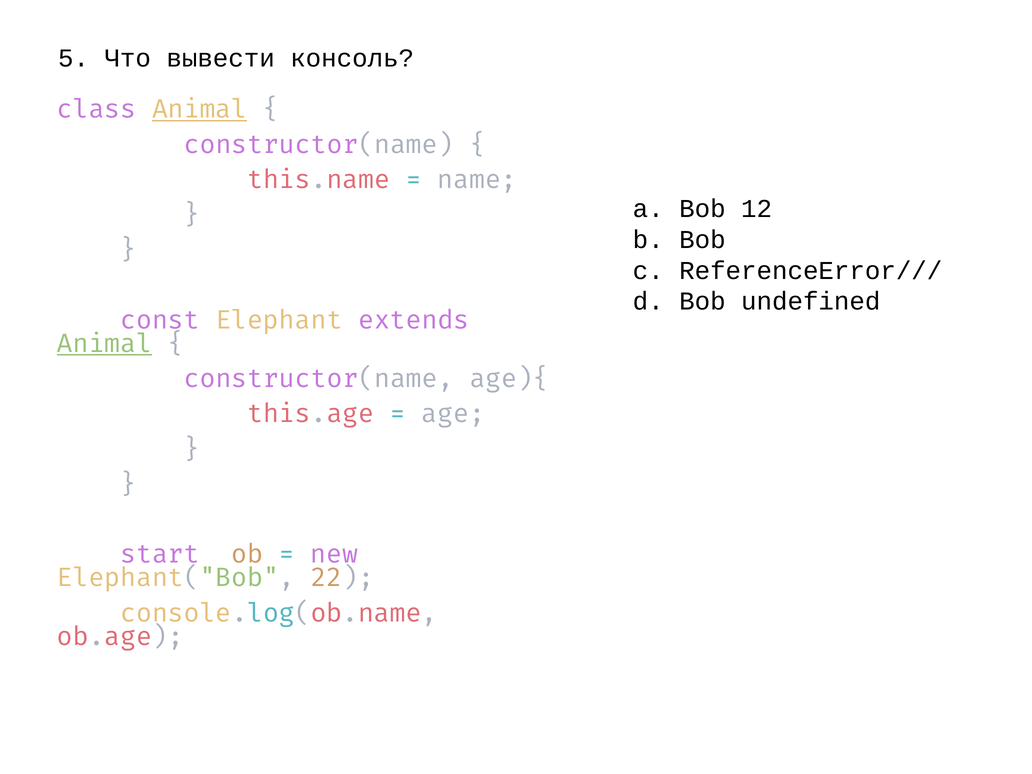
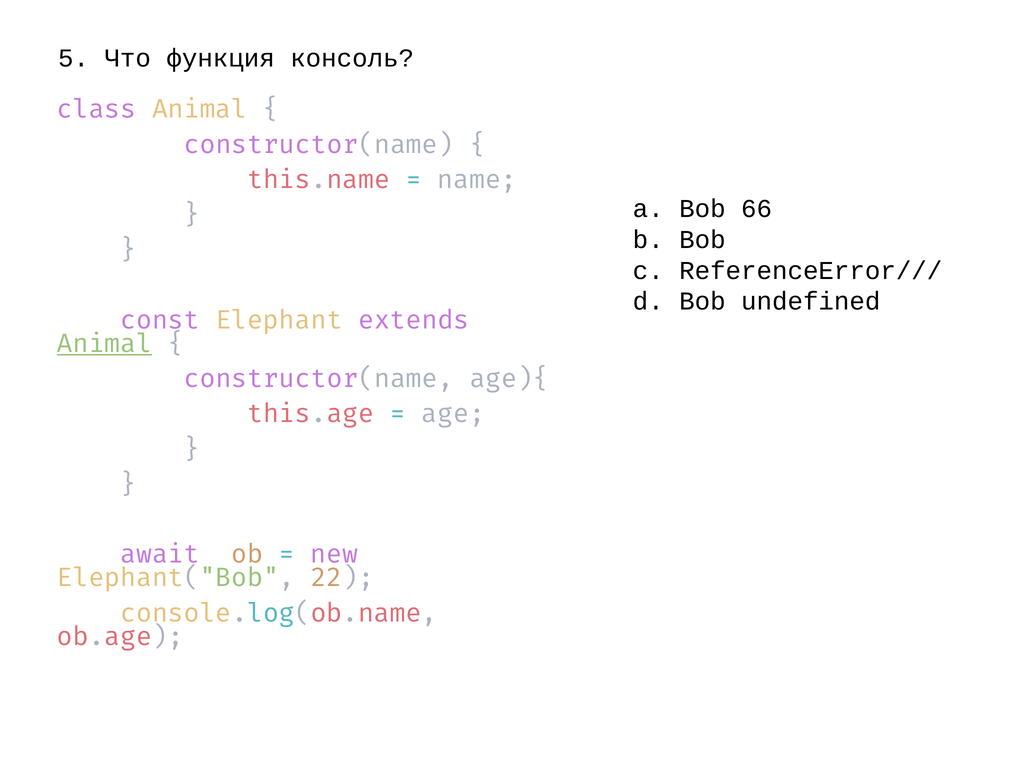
вывести: вывести -> функция
Animal at (200, 109) underline: present -> none
12: 12 -> 66
start: start -> await
